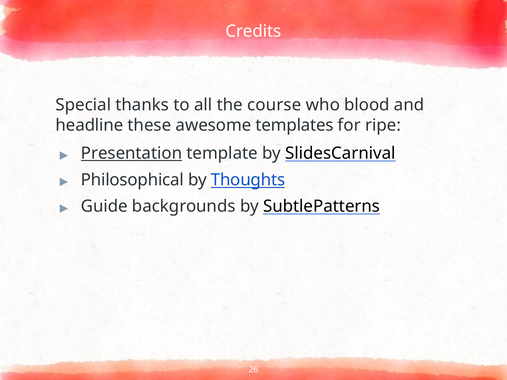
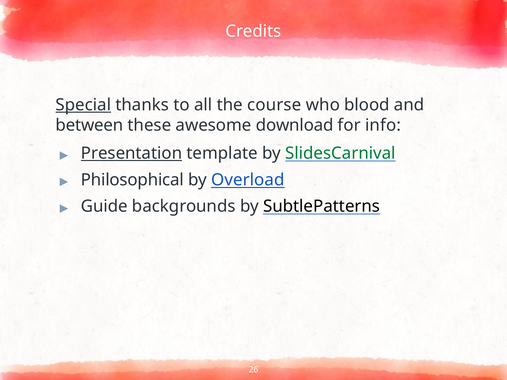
Special underline: none -> present
headline: headline -> between
templates: templates -> download
ripe: ripe -> info
SlidesCarnival colour: black -> green
Thoughts: Thoughts -> Overload
